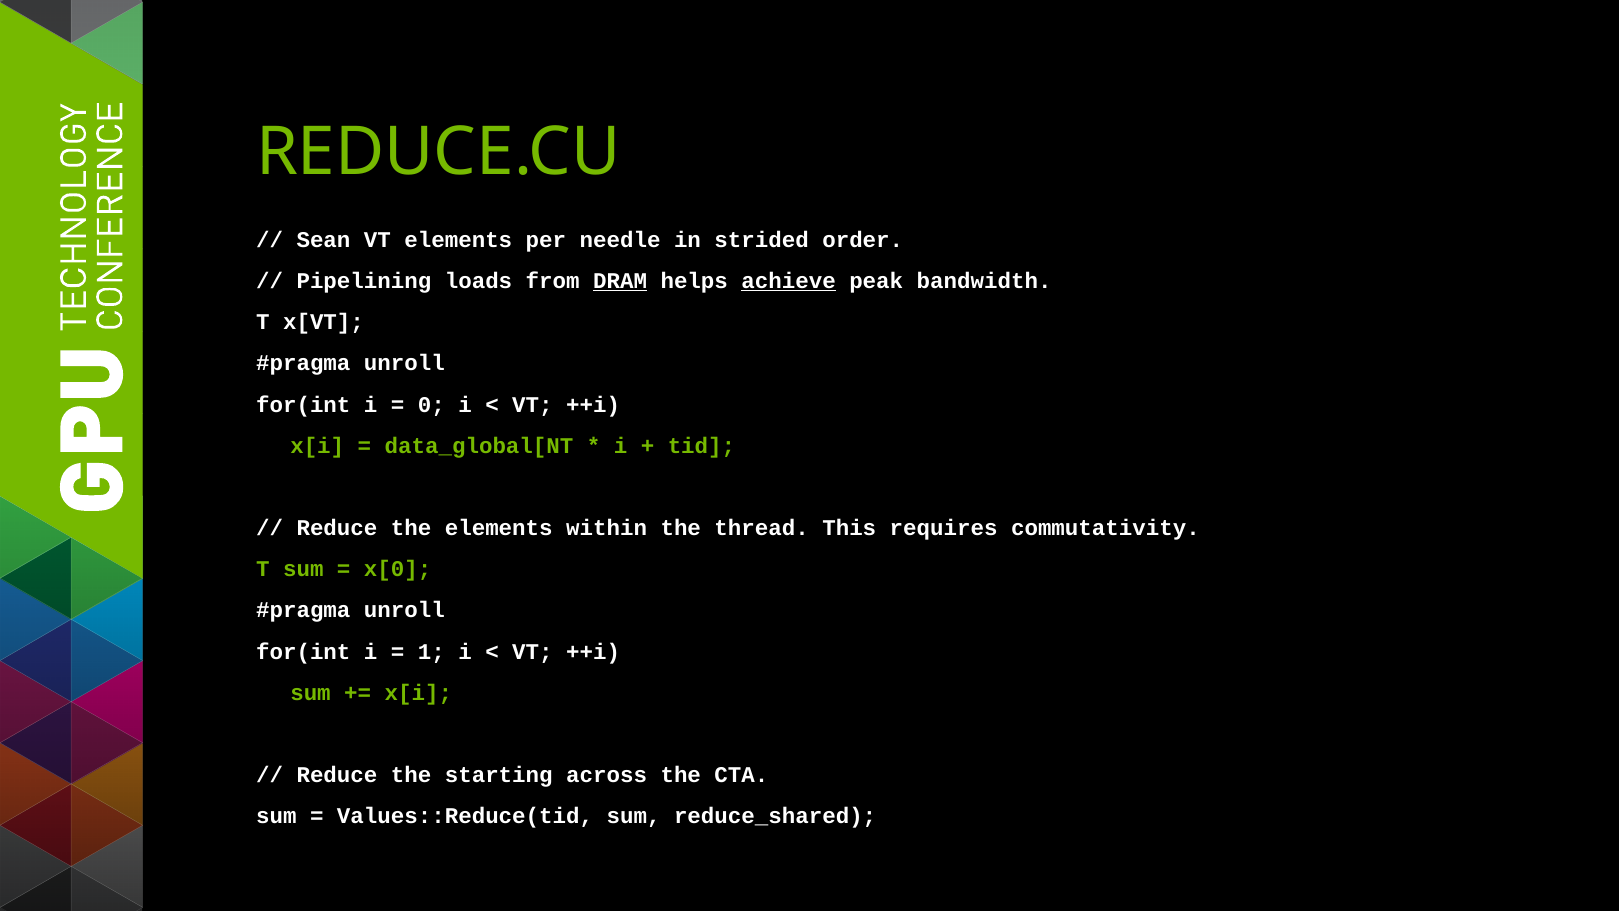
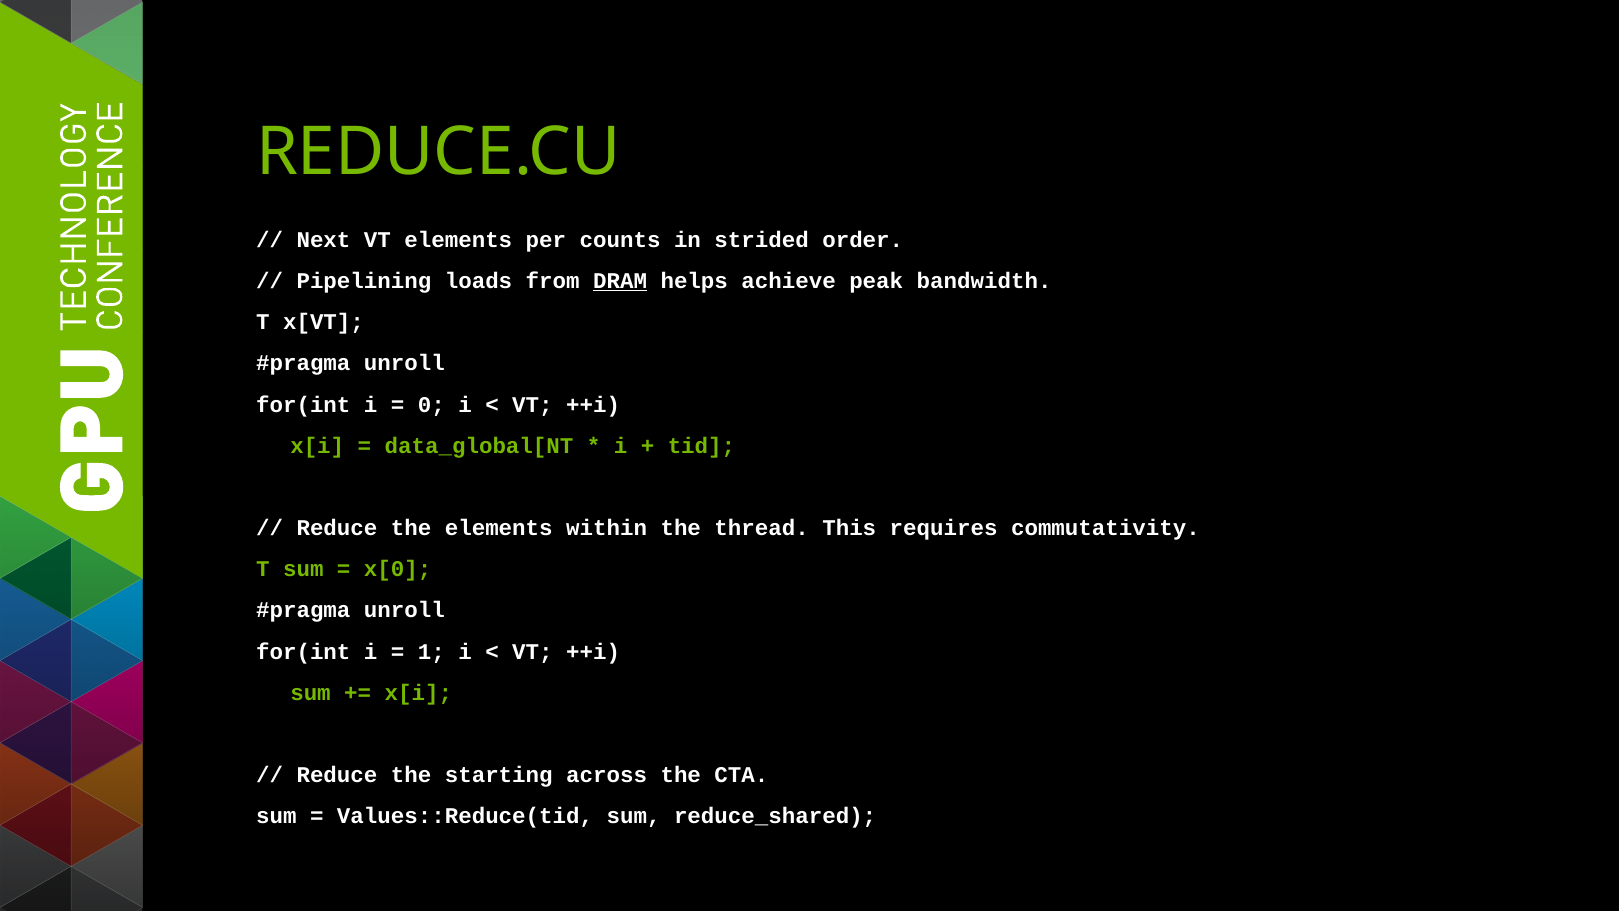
Sean: Sean -> Next
needle: needle -> counts
achieve underline: present -> none
